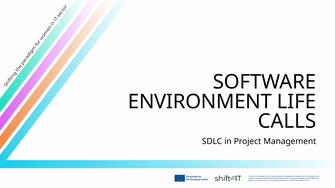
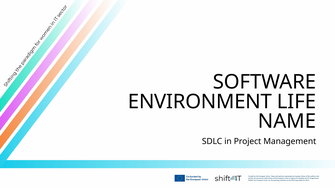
CALLS: CALLS -> NAME
